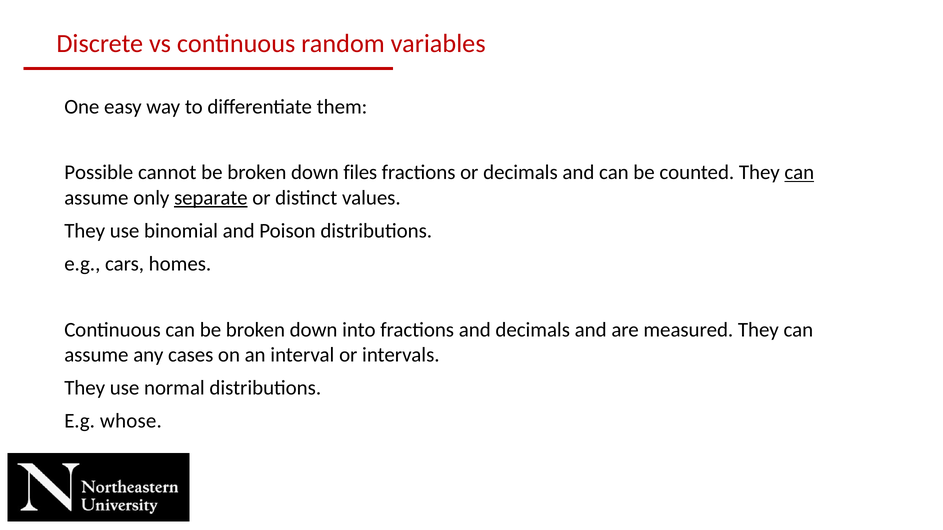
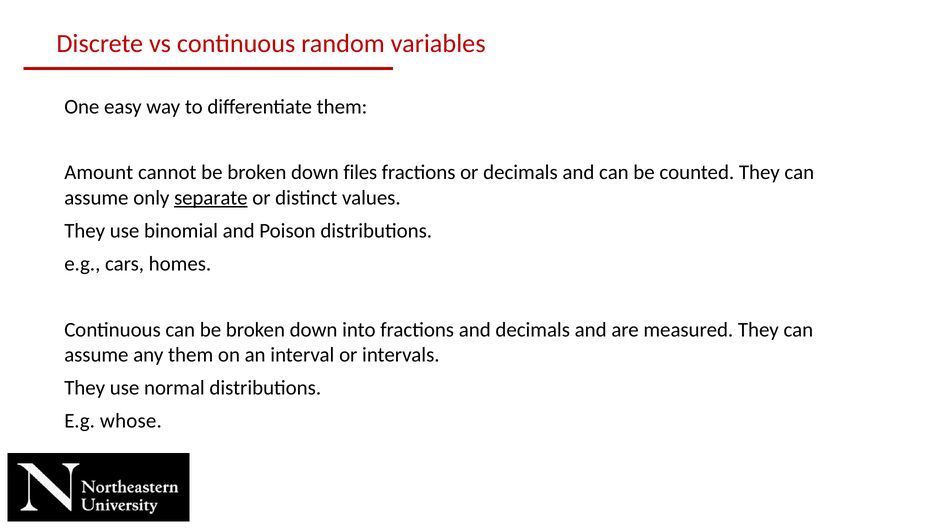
Possible: Possible -> Amount
can at (799, 173) underline: present -> none
any cases: cases -> them
